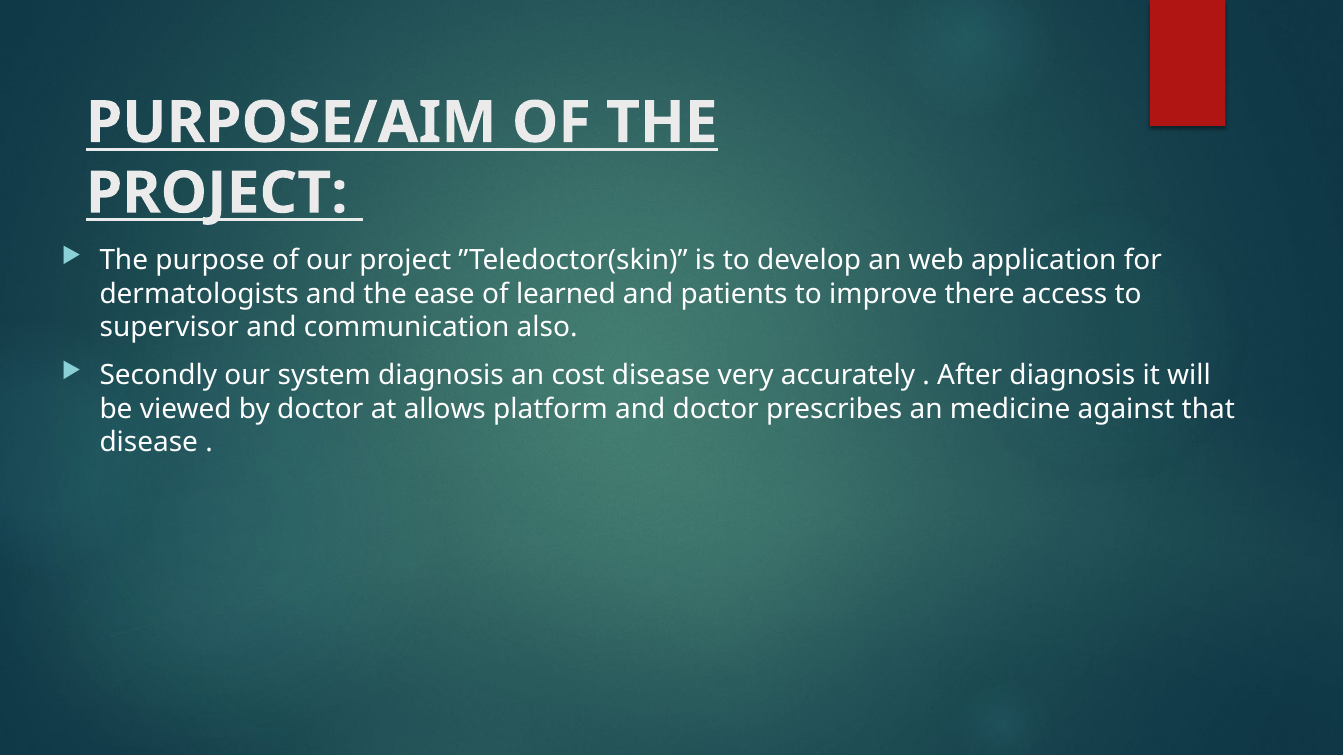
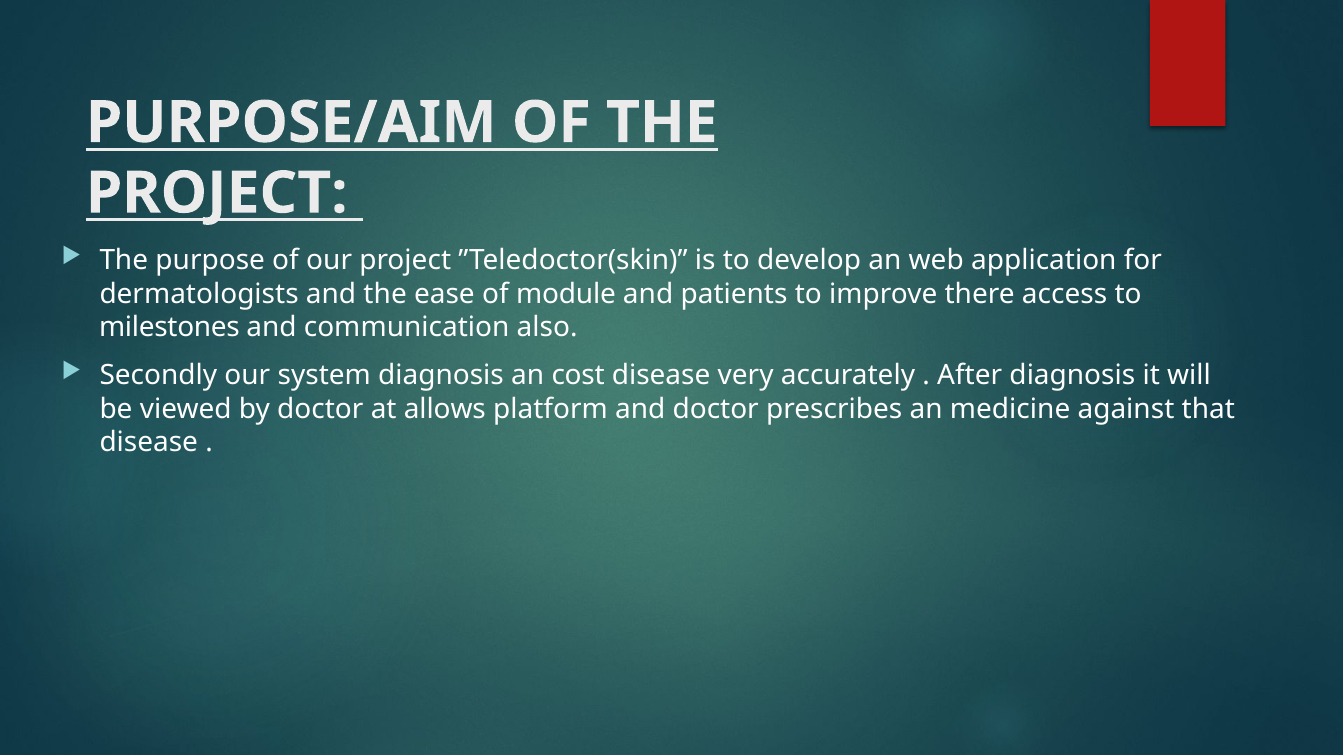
learned: learned -> module
supervisor: supervisor -> milestones
